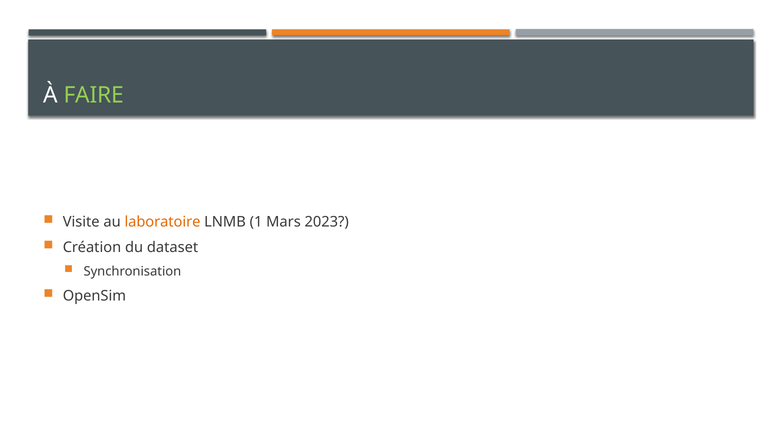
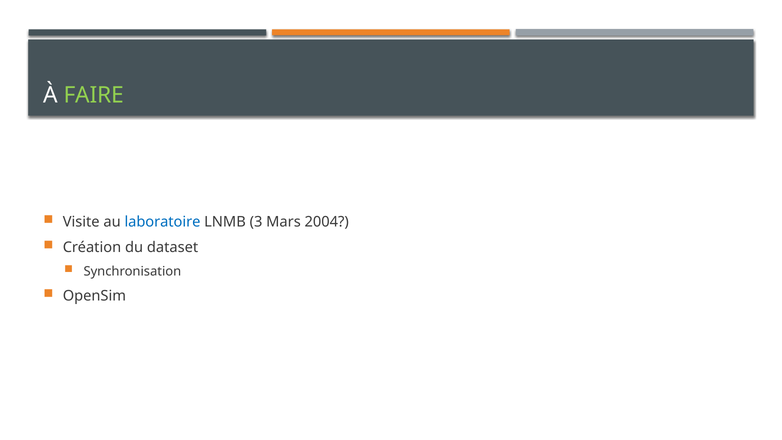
laboratoire colour: orange -> blue
1: 1 -> 3
2023: 2023 -> 2004
